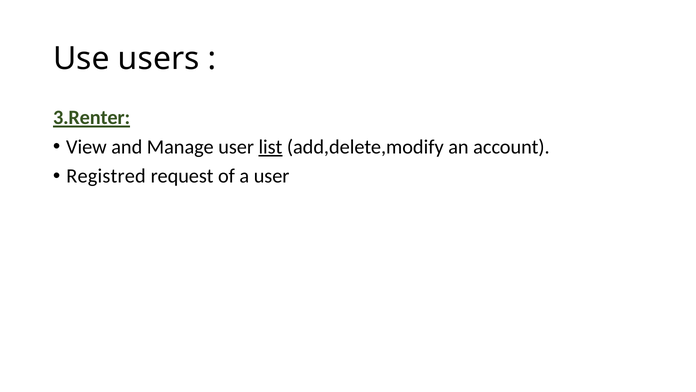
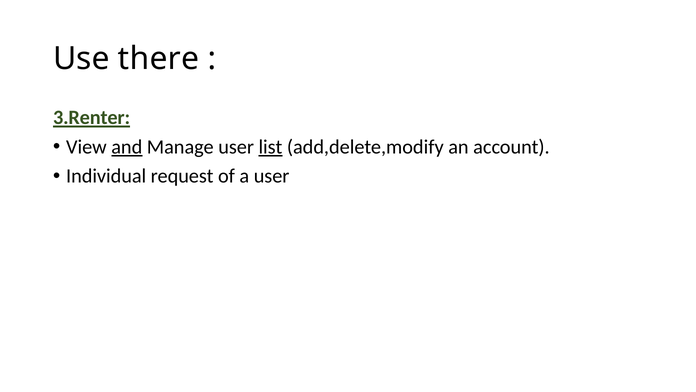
users: users -> there
and underline: none -> present
Registred: Registred -> Individual
